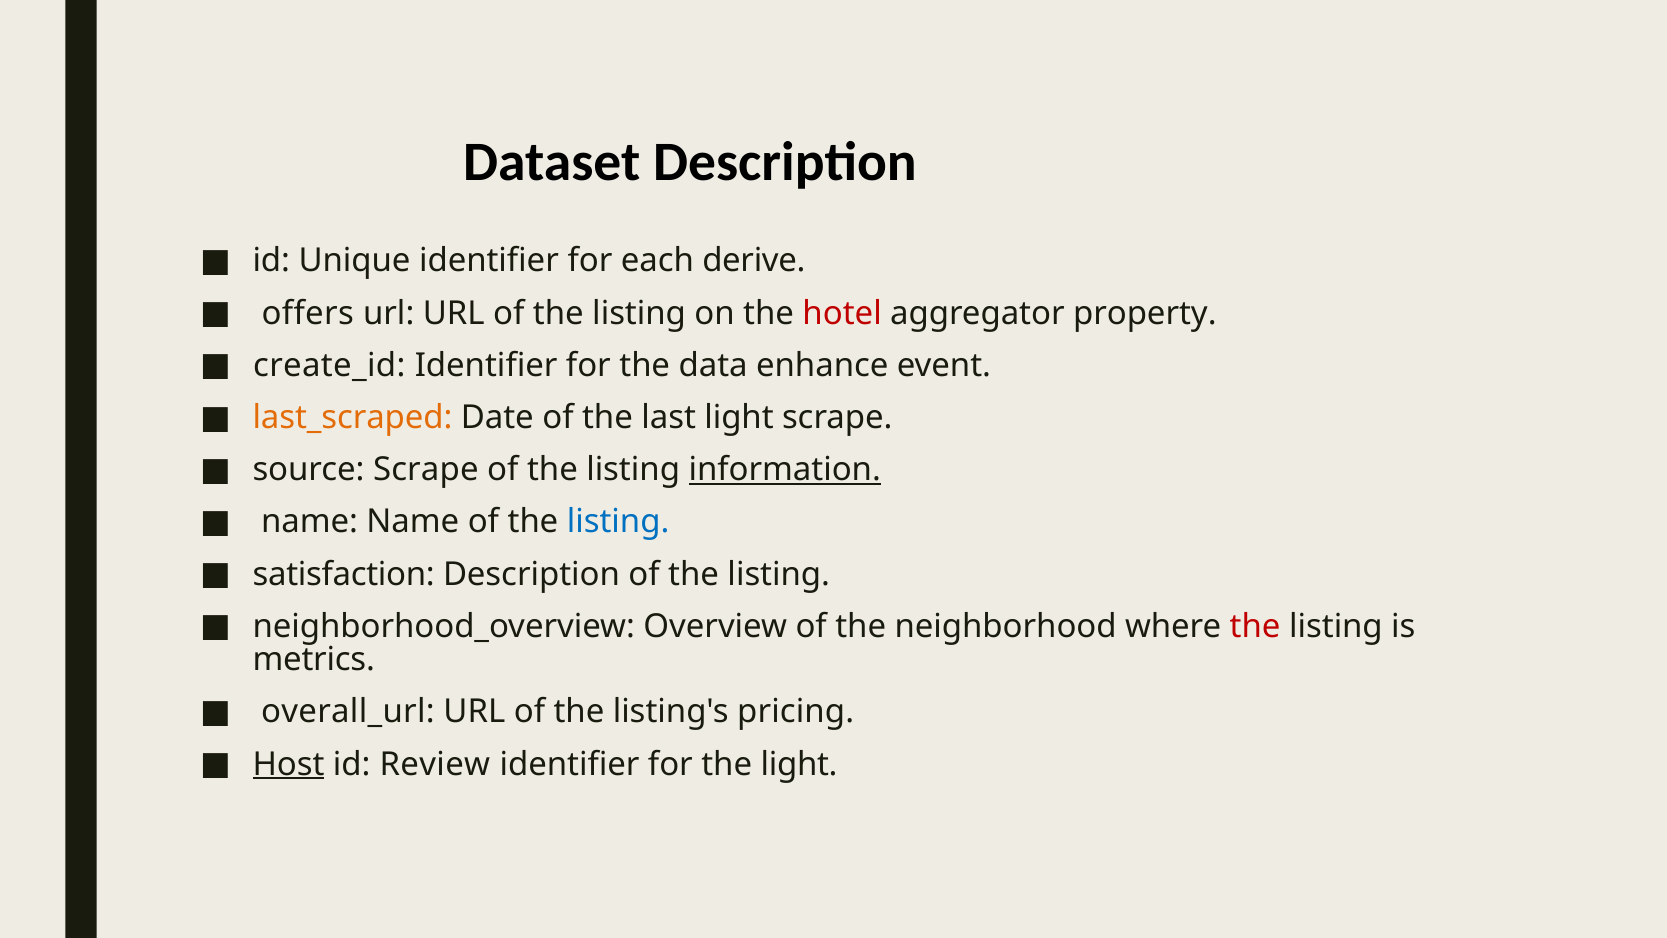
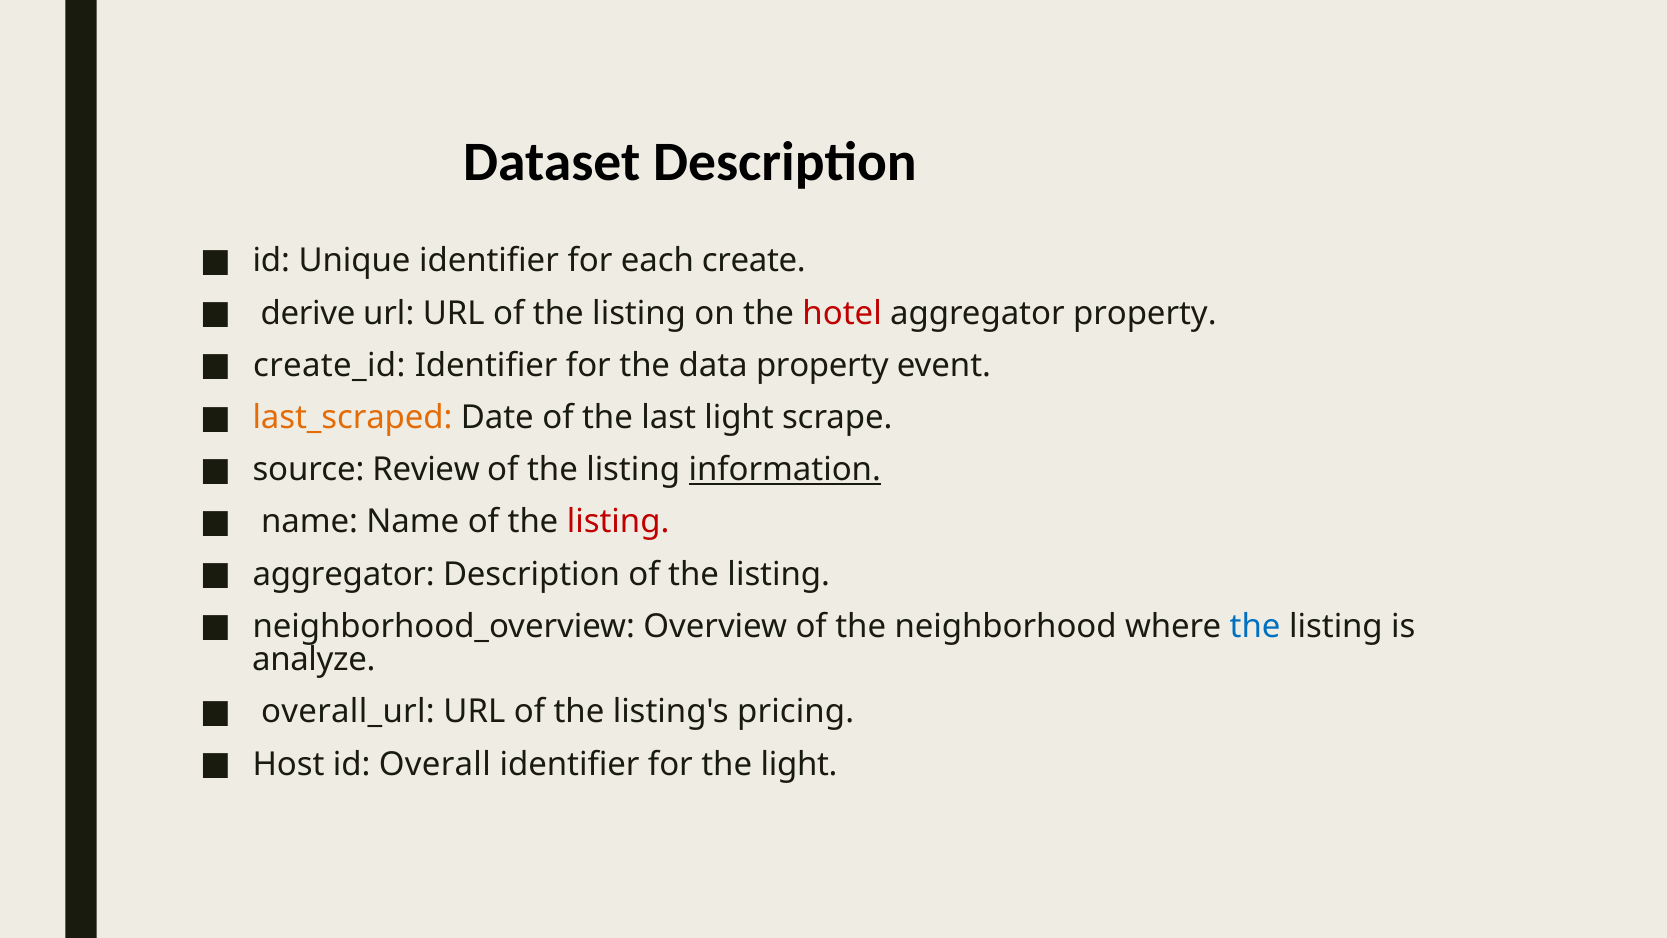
derive: derive -> create
offers: offers -> derive
data enhance: enhance -> property
source Scrape: Scrape -> Review
listing at (618, 522) colour: blue -> red
satisfaction at (344, 574): satisfaction -> aggregator
the at (1255, 626) colour: red -> blue
metrics: metrics -> analyze
Host underline: present -> none
Review: Review -> Overall
